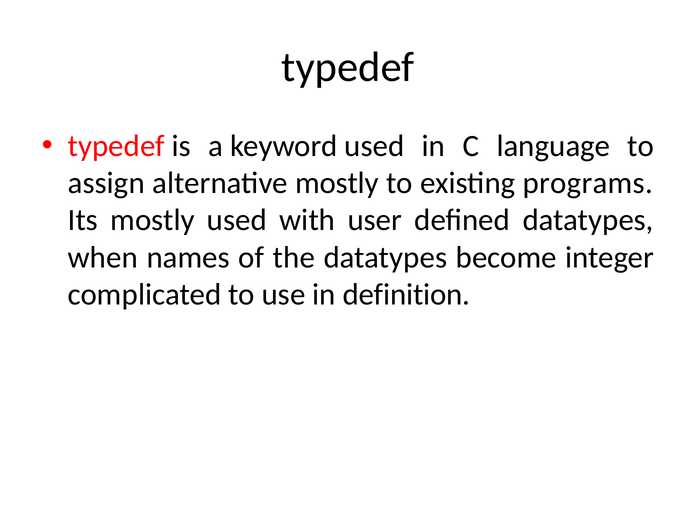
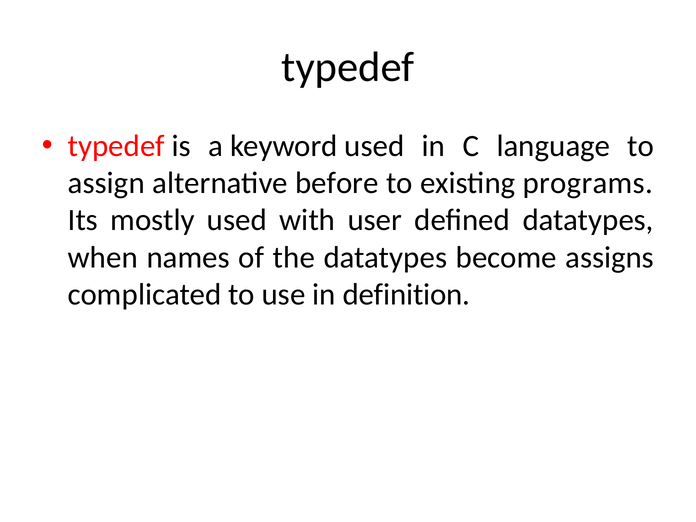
alternative mostly: mostly -> before
integer: integer -> assigns
